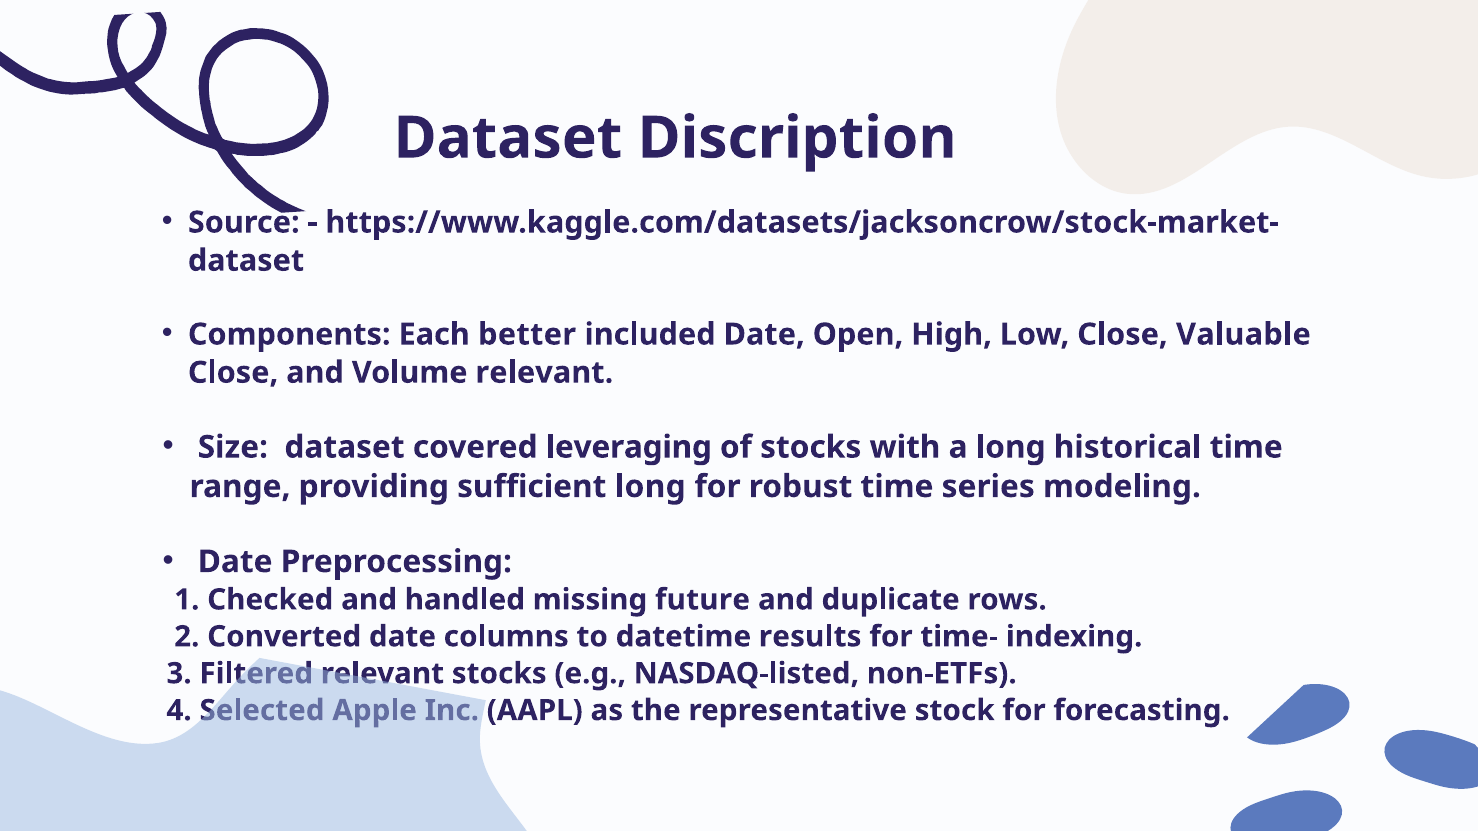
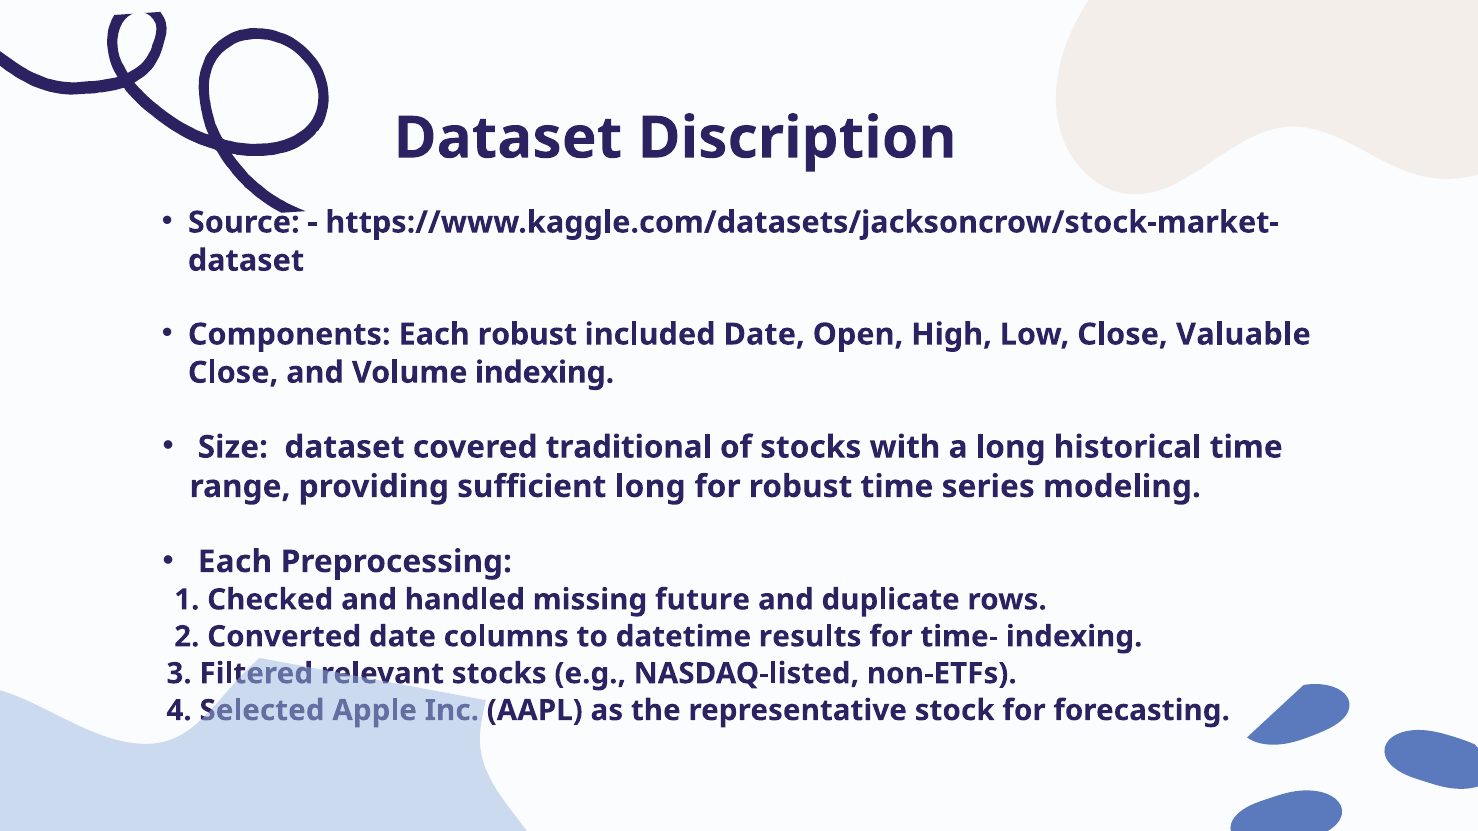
Each better: better -> robust
Volume relevant: relevant -> indexing
leveraging: leveraging -> traditional
Date at (235, 562): Date -> Each
